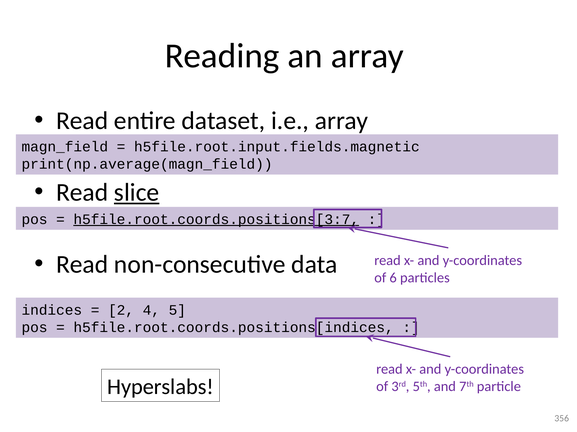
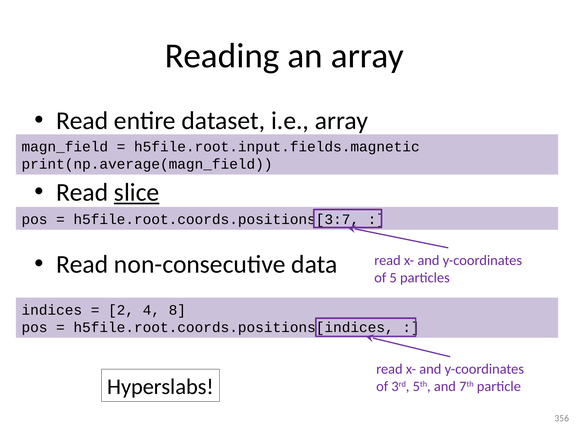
h5file.root.coords.positions[3:7 underline: present -> none
6: 6 -> 5
5: 5 -> 8
